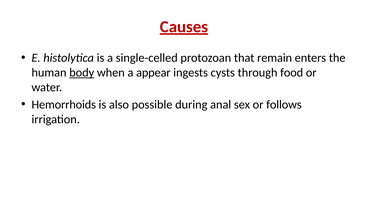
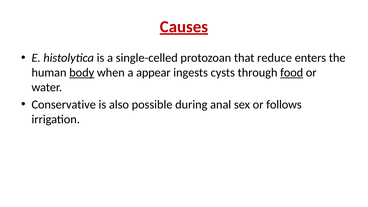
remain: remain -> reduce
food underline: none -> present
Hemorrhoids: Hemorrhoids -> Conservative
